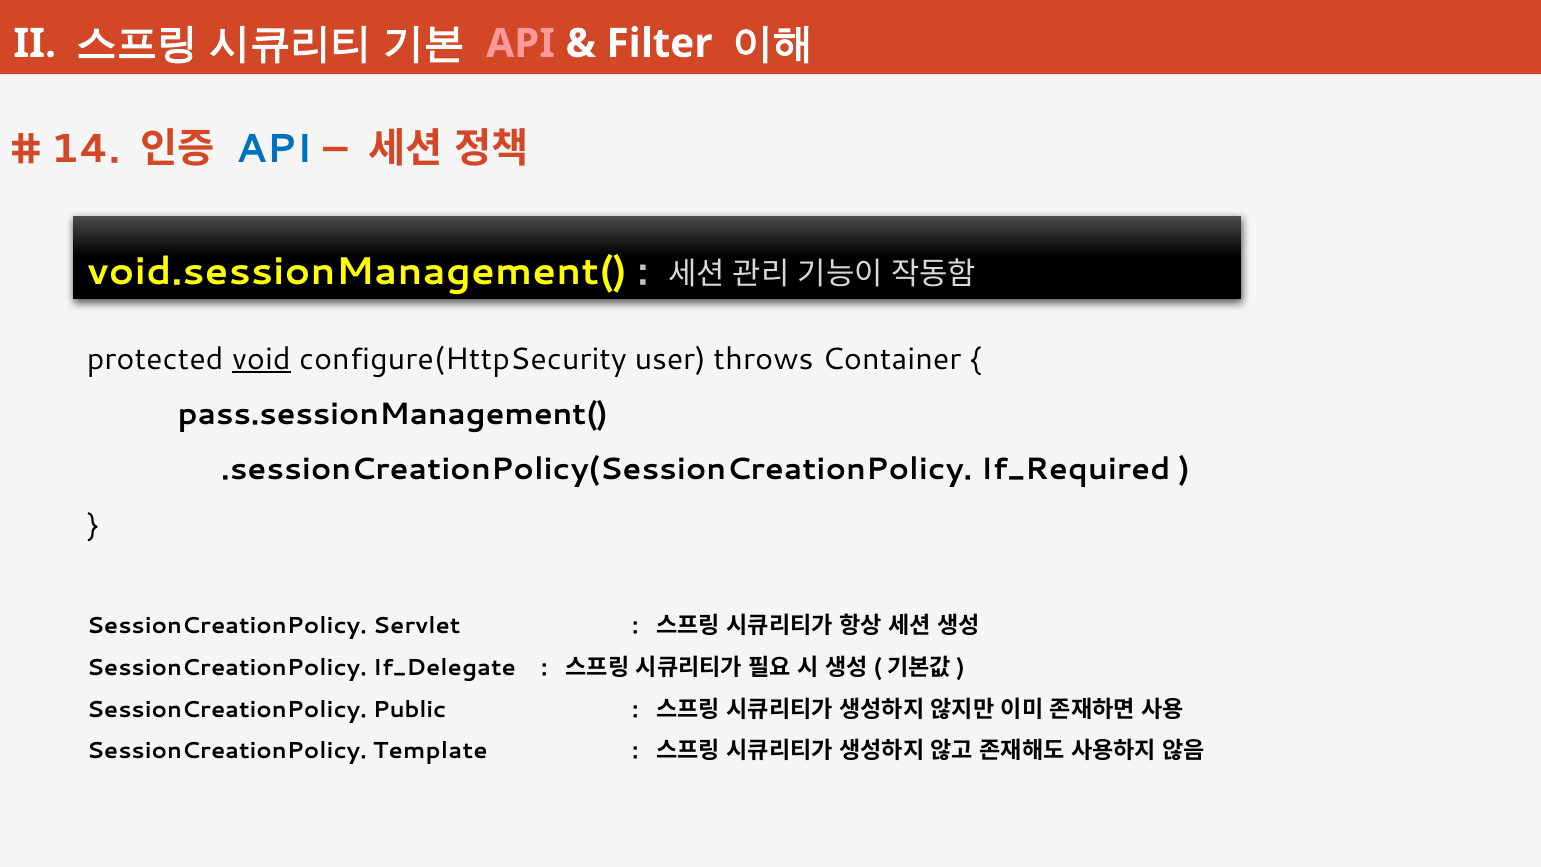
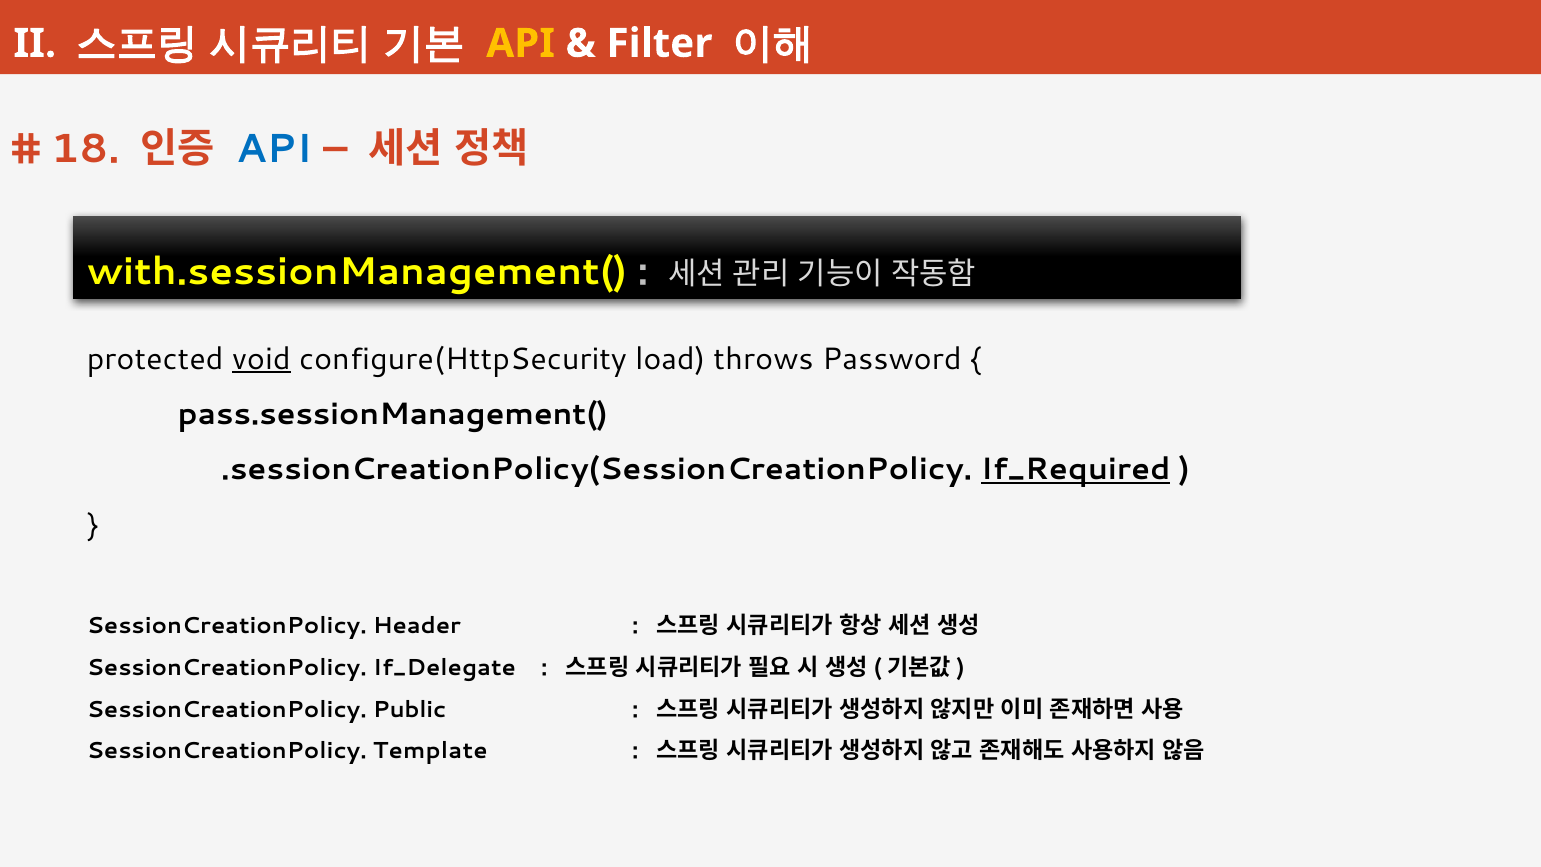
API at (521, 43) colour: pink -> yellow
14: 14 -> 18
void.sessionManagement(: void.sessionManagement( -> with.sessionManagement(
user: user -> load
Container: Container -> Password
If_Required underline: none -> present
Servlet: Servlet -> Header
